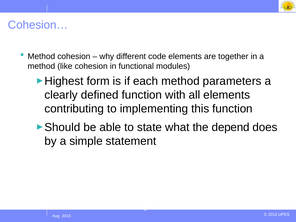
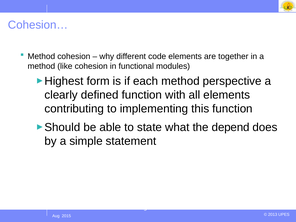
parameters: parameters -> perspective
